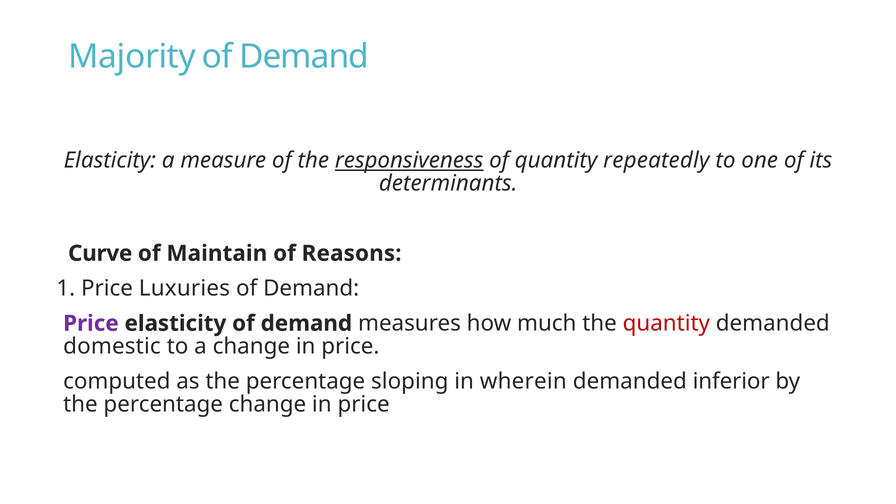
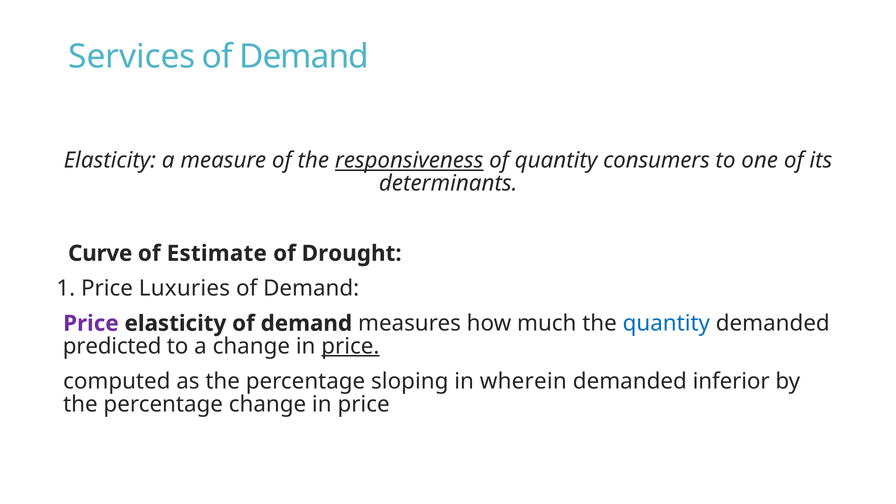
Majority: Majority -> Services
repeatedly: repeatedly -> consumers
Maintain: Maintain -> Estimate
Reasons: Reasons -> Drought
quantity at (666, 323) colour: red -> blue
domestic: domestic -> predicted
price at (350, 346) underline: none -> present
